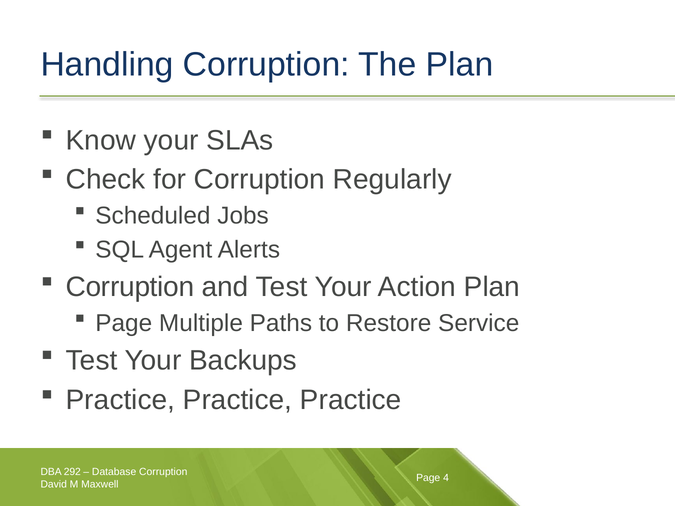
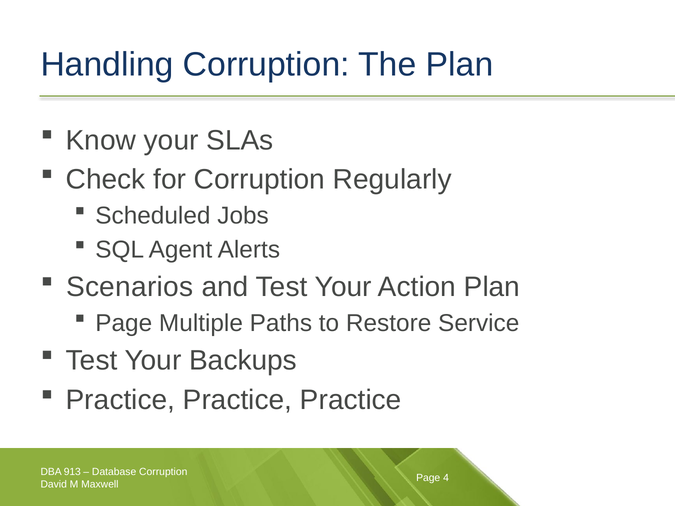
Corruption at (130, 287): Corruption -> Scenarios
292: 292 -> 913
